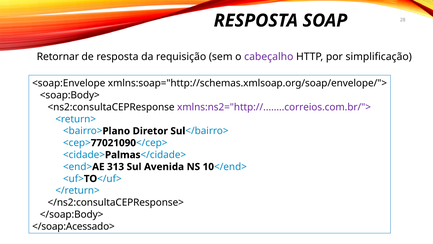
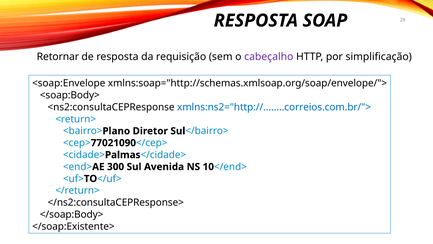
xmlns:ns2="http://........correios.com.br/"> colour: purple -> blue
313: 313 -> 300
</soap:Acessado>: </soap:Acessado> -> </soap:Existente>
